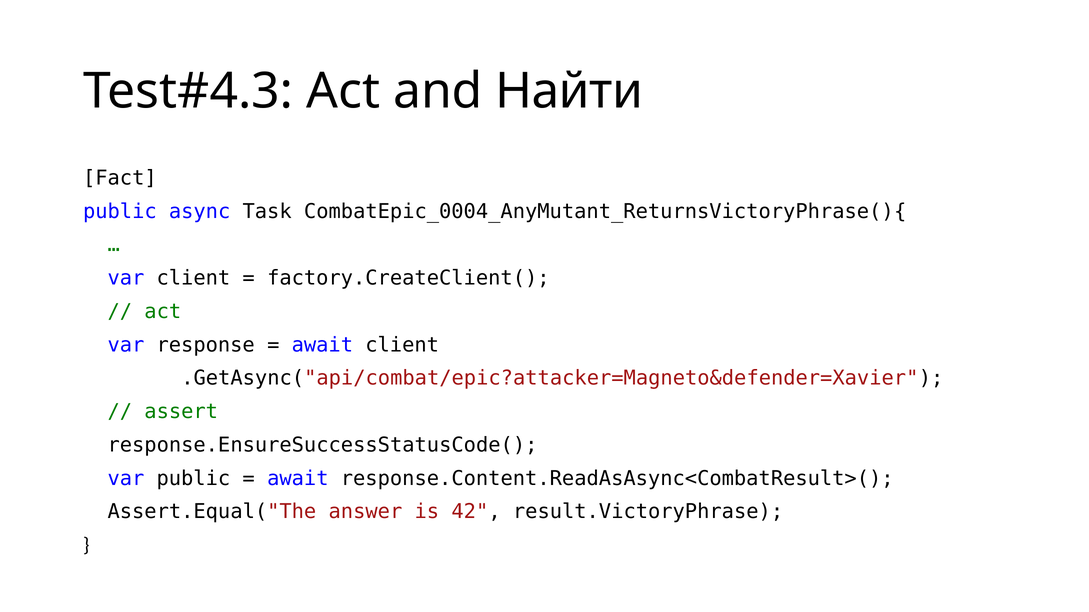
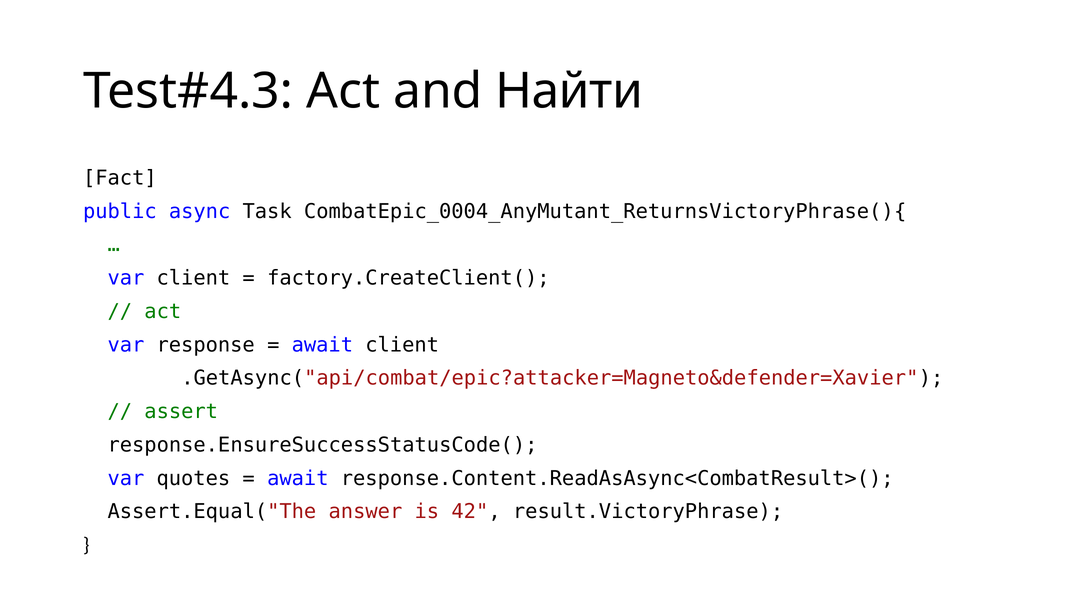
var public: public -> quotes
